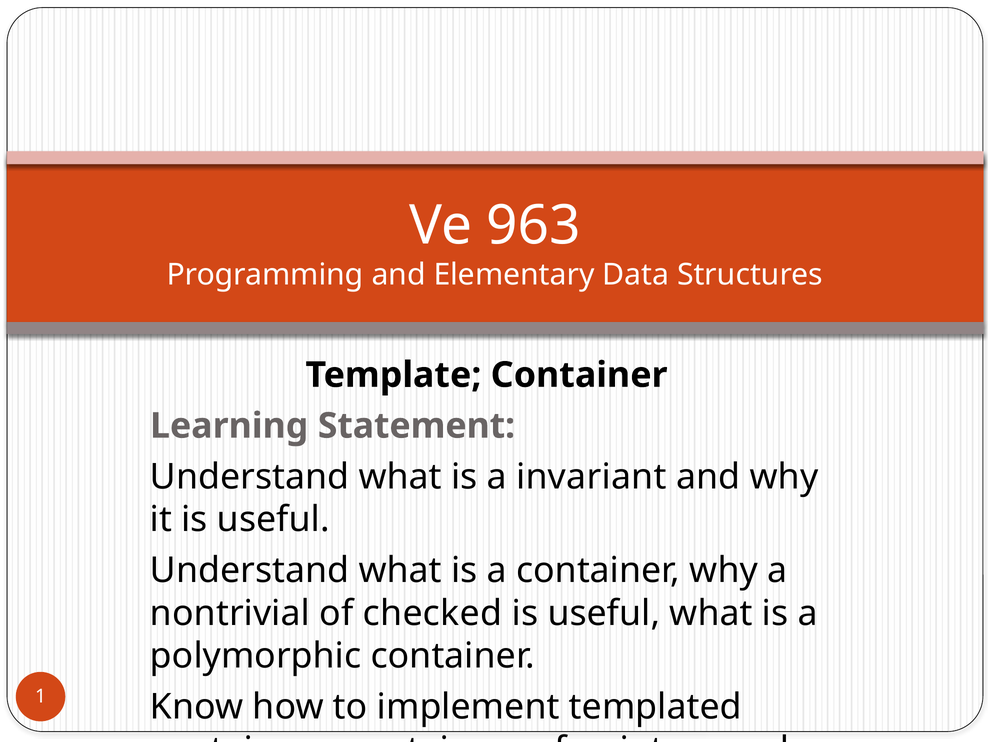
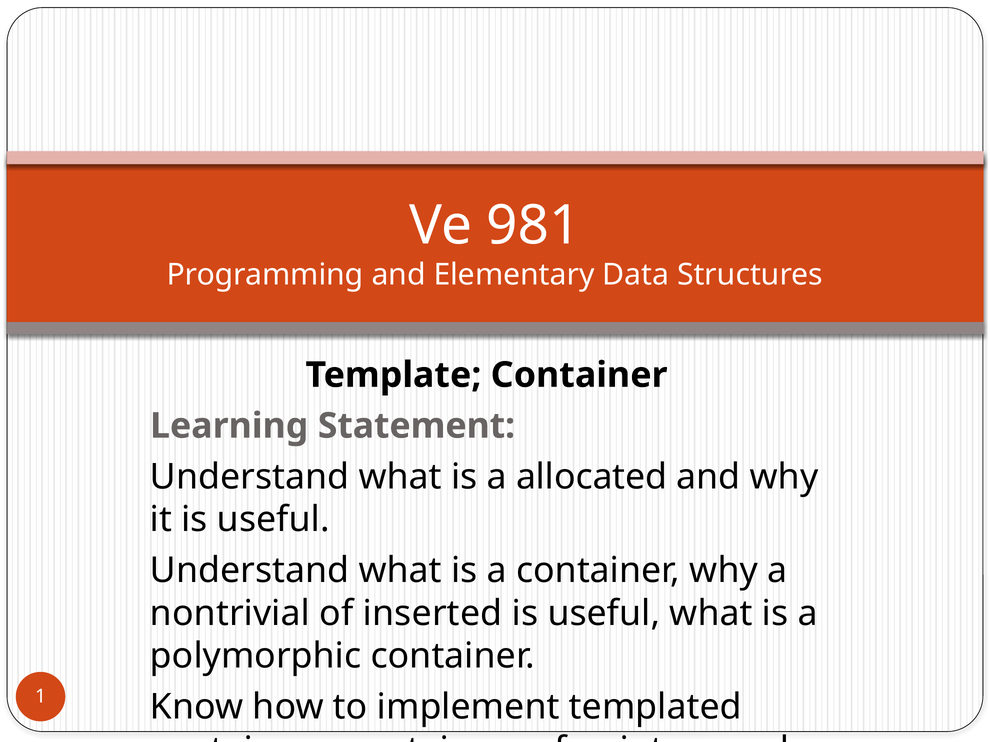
963: 963 -> 981
invariant: invariant -> allocated
checked: checked -> inserted
